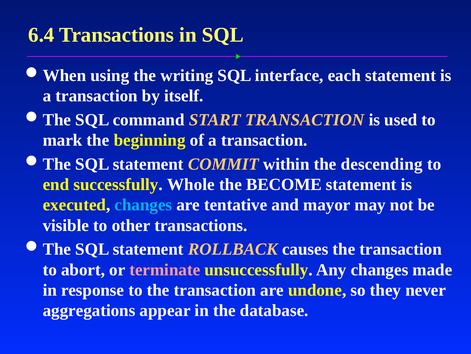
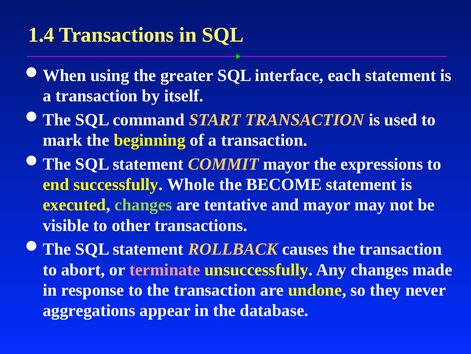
6.4: 6.4 -> 1.4
writing: writing -> greater
COMMIT within: within -> mayor
descending: descending -> expressions
changes at (143, 205) colour: light blue -> light green
